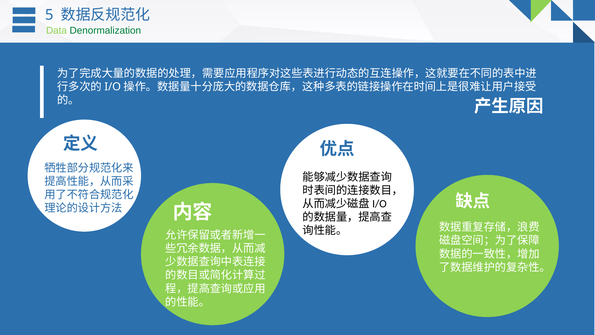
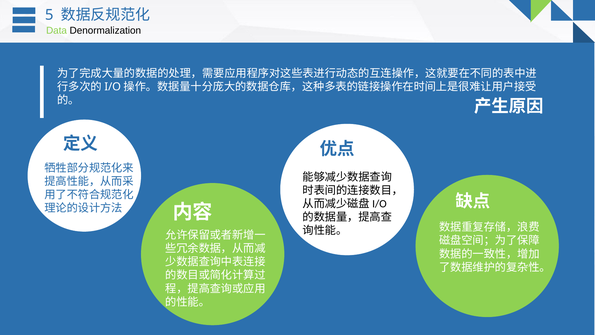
Denormalization colour: green -> black
